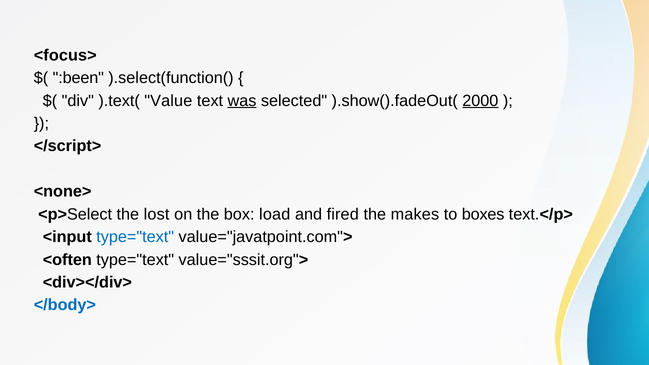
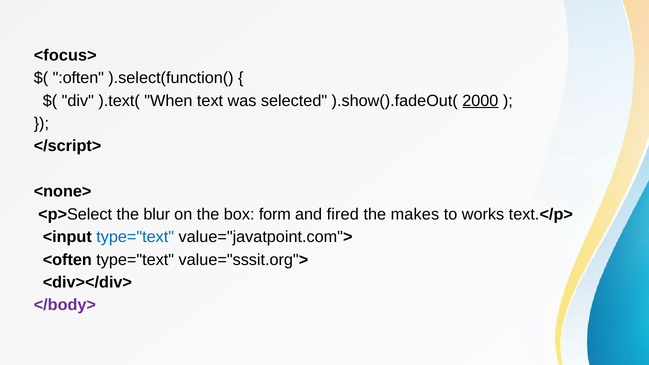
:been: :been -> :often
Value: Value -> When
was underline: present -> none
lost: lost -> blur
load: load -> form
boxes: boxes -> works
</body> colour: blue -> purple
